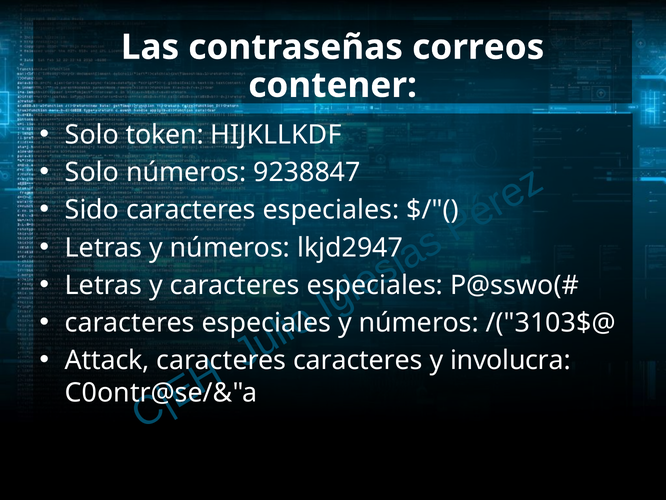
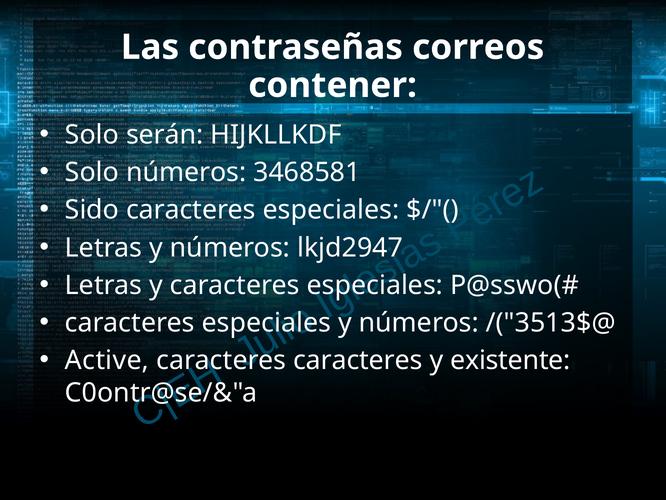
token: token -> serán
9238847: 9238847 -> 3468581
/("3103$@: /("3103$@ -> /("3513$@
Attack: Attack -> Active
involucra: involucra -> existente
